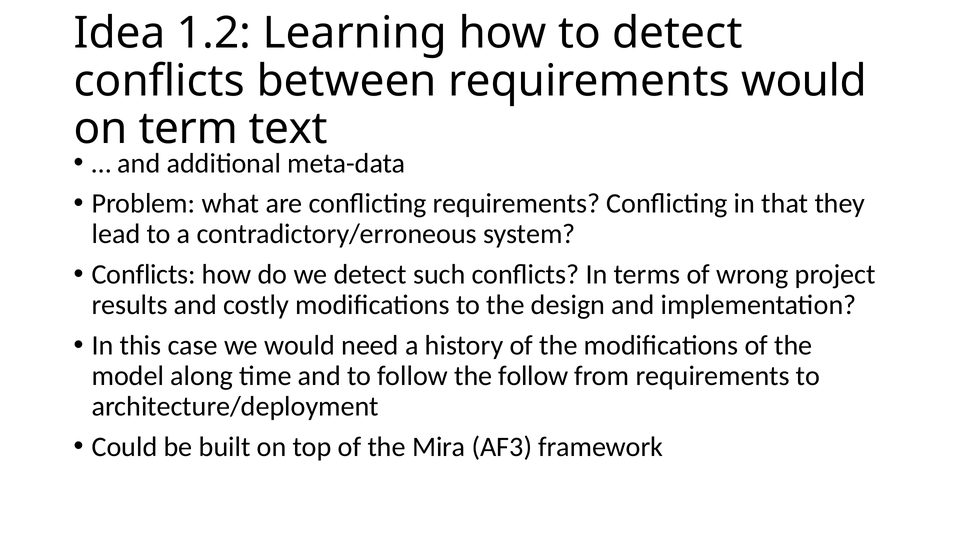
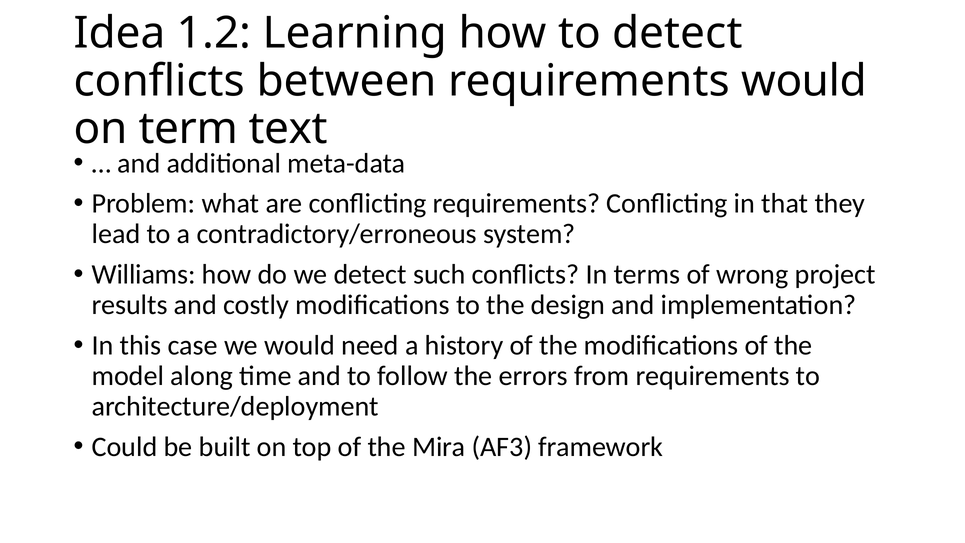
Conflicts at (144, 274): Conflicts -> Williams
the follow: follow -> errors
